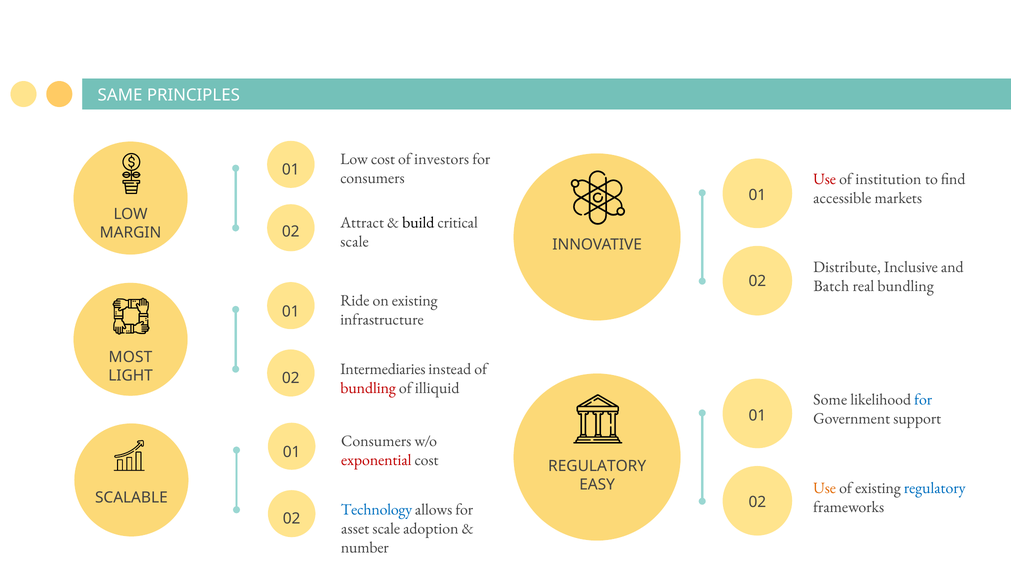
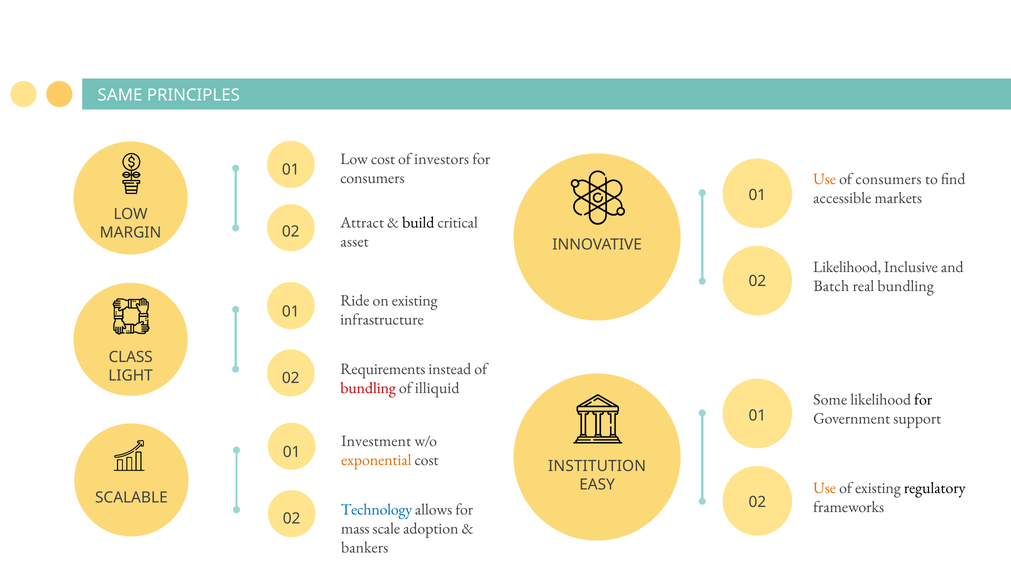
Use at (825, 179) colour: red -> orange
of institution: institution -> consumers
scale at (355, 242): scale -> asset
Distribute at (847, 267): Distribute -> Likelihood
MOST: MOST -> CLASS
Intermediaries: Intermediaries -> Requirements
for at (923, 399) colour: blue -> black
Consumers at (376, 441): Consumers -> Investment
exponential colour: red -> orange
REGULATORY at (597, 466): REGULATORY -> INSTITUTION
regulatory at (935, 488) colour: blue -> black
asset: asset -> mass
number: number -> bankers
